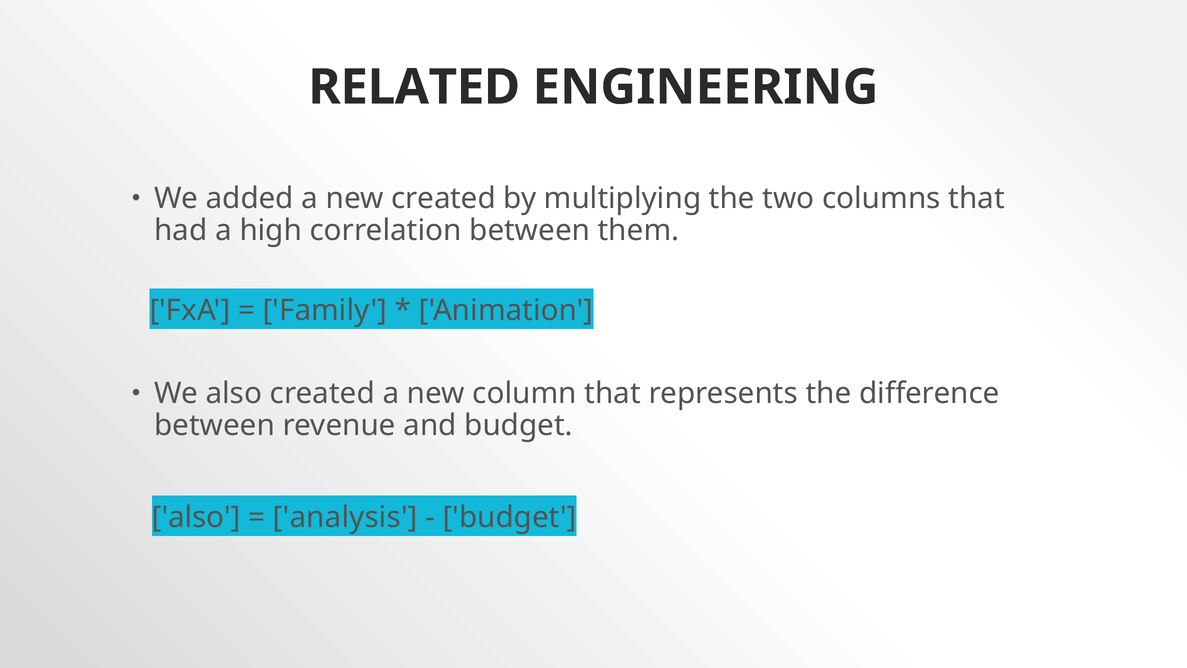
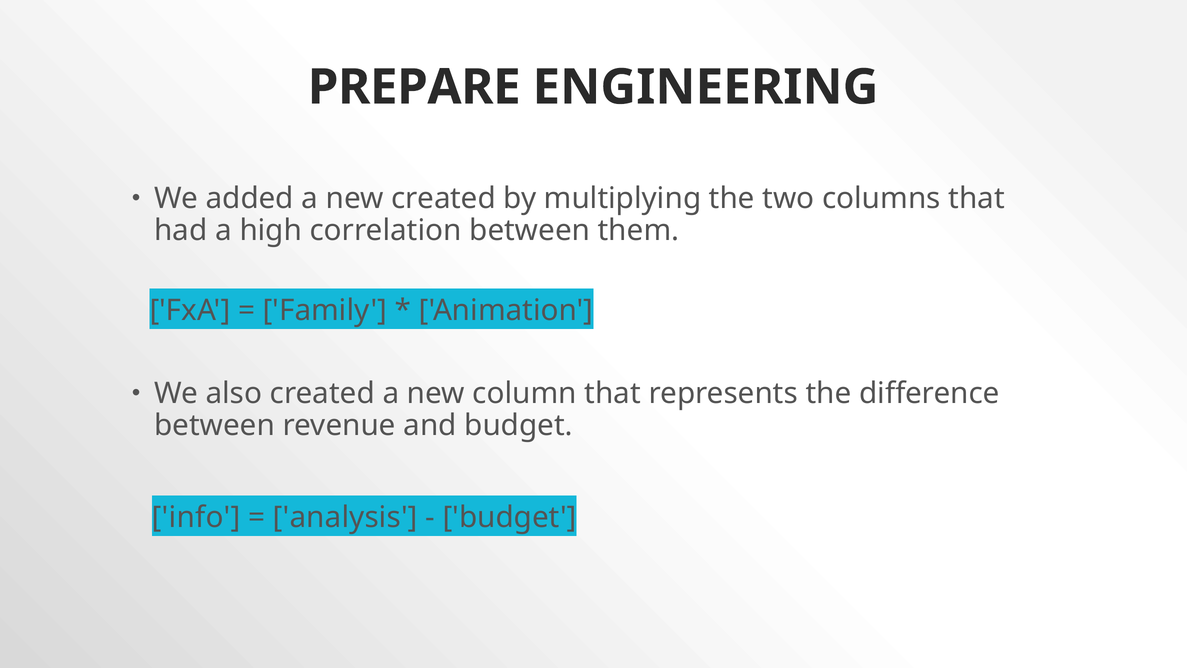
RELATED: RELATED -> PREPARE
also at (196, 517): also -> info
